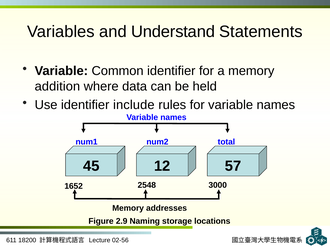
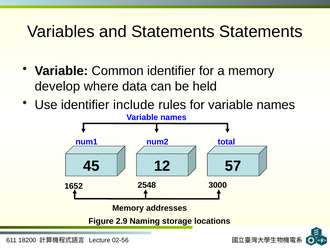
and Understand: Understand -> Statements
addition: addition -> develop
